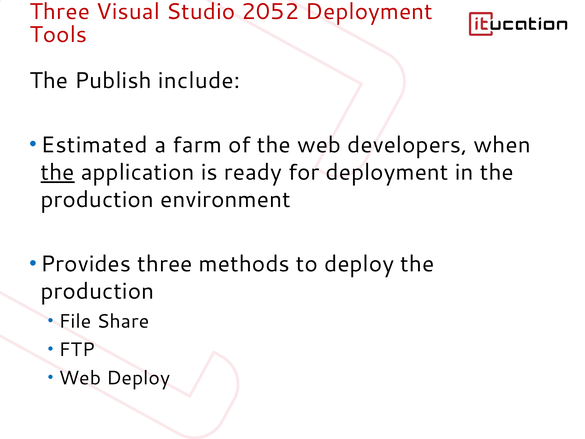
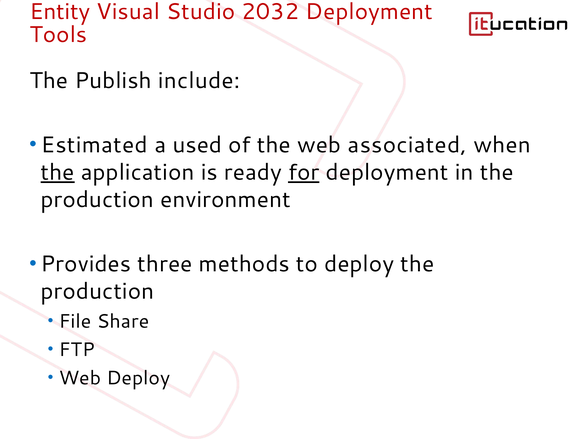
Three at (60, 12): Three -> Entity
2052: 2052 -> 2032
farm: farm -> used
developers: developers -> associated
for underline: none -> present
